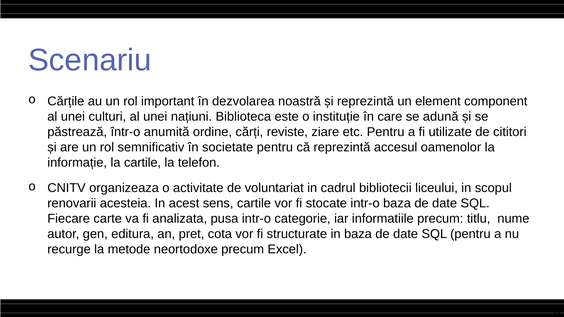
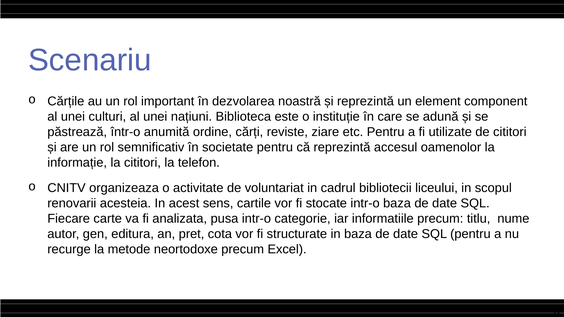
la cartile: cartile -> cititori
